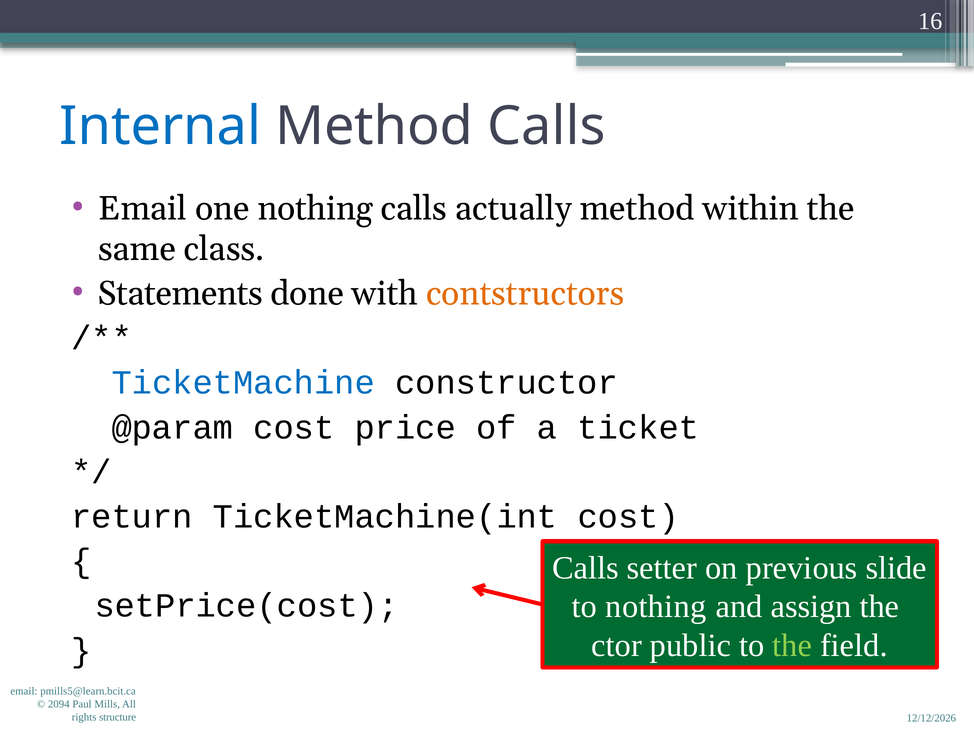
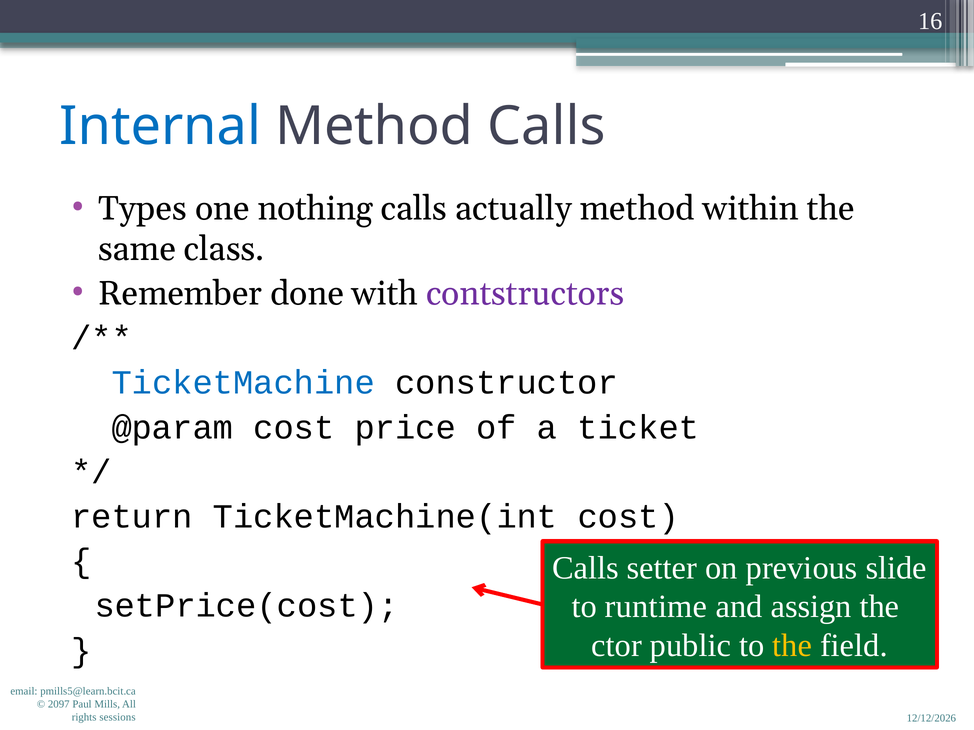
Email at (143, 209): Email -> Types
Statements: Statements -> Remember
contstructors colour: orange -> purple
to nothing: nothing -> runtime
the at (792, 646) colour: light green -> yellow
2094: 2094 -> 2097
structure: structure -> sessions
